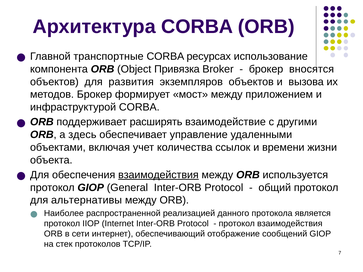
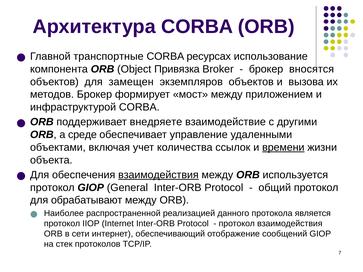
развития: развития -> замещен
расширять: расширять -> внедряете
здесь: здесь -> среде
времени underline: none -> present
альтернативы: альтернативы -> обрабатывают
